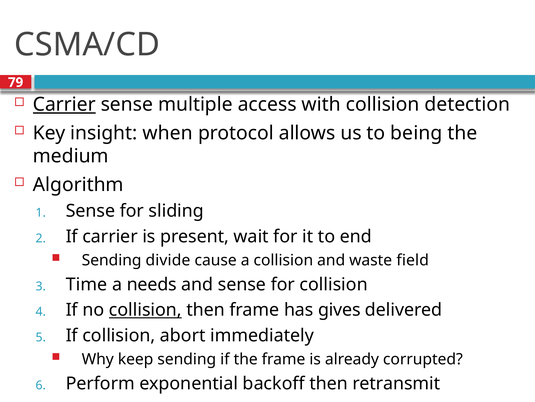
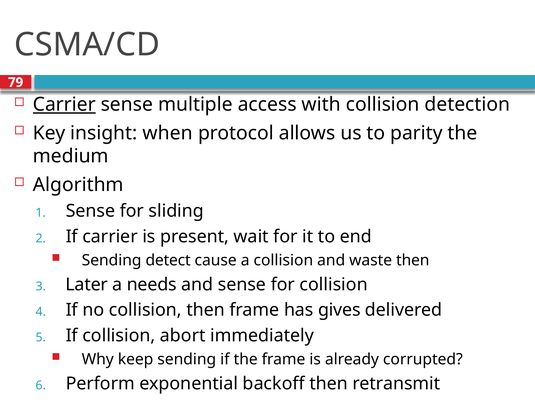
being: being -> parity
divide: divide -> detect
waste field: field -> then
Time: Time -> Later
collision at (145, 309) underline: present -> none
